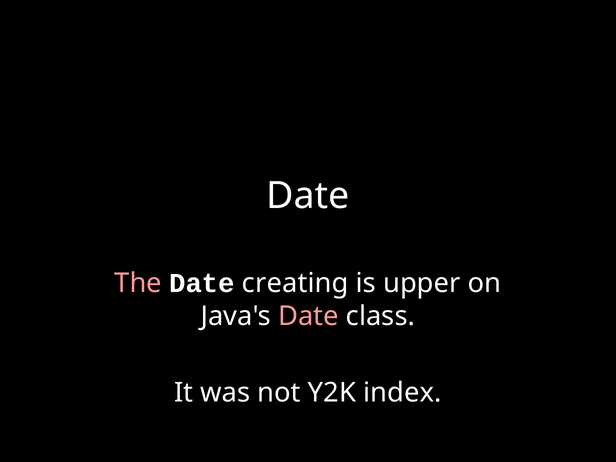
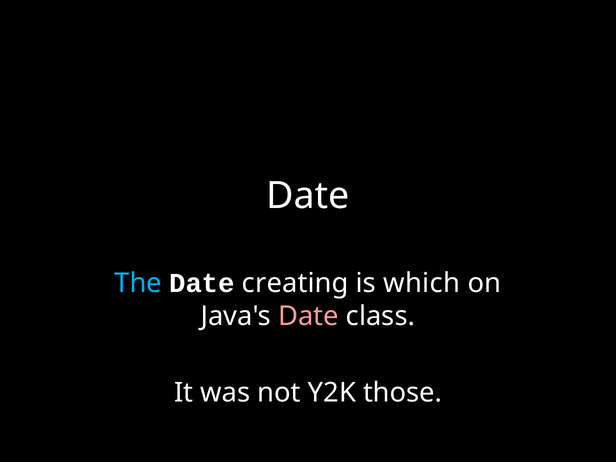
The colour: pink -> light blue
upper: upper -> which
index: index -> those
